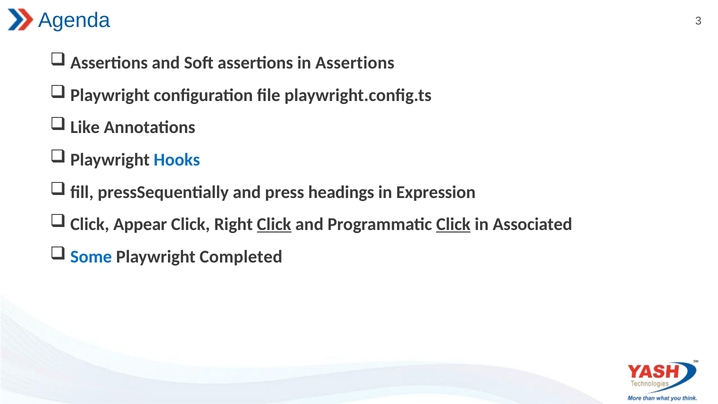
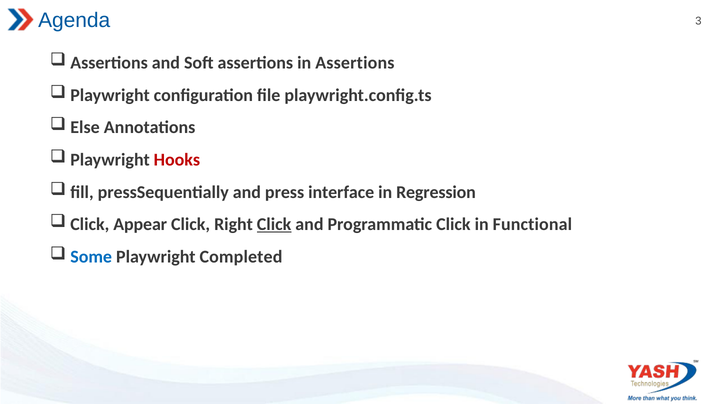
Like: Like -> Else
Hooks colour: blue -> red
headings: headings -> interface
Expression: Expression -> Regression
Click at (453, 224) underline: present -> none
Associated: Associated -> Functional
